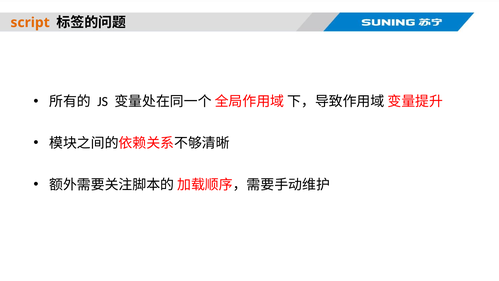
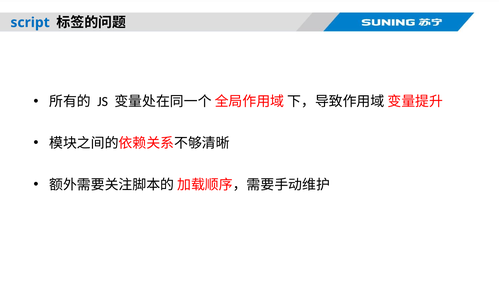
script colour: orange -> blue
